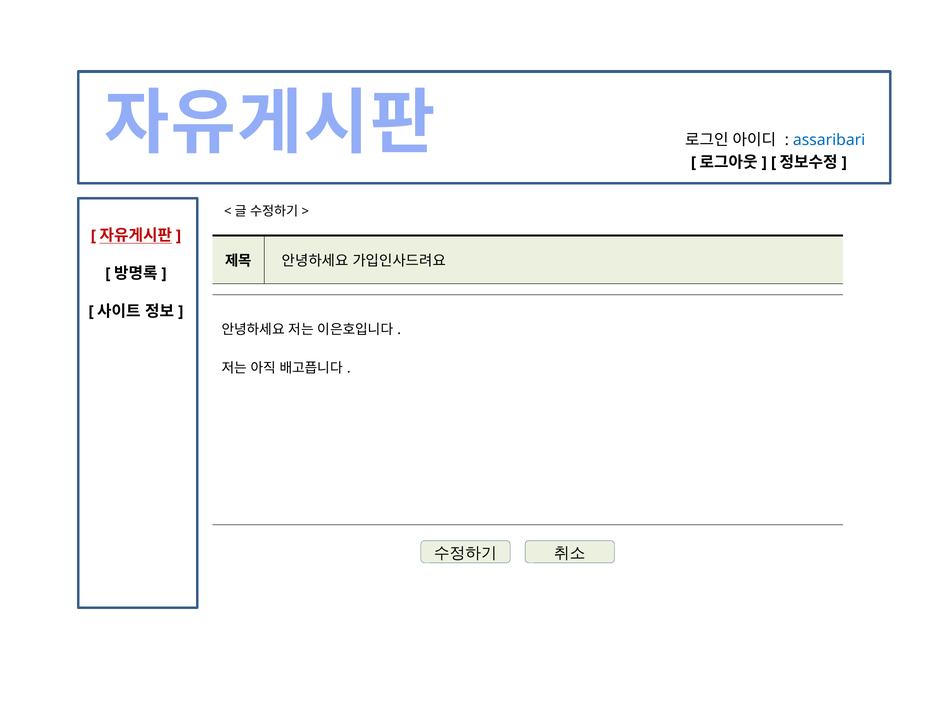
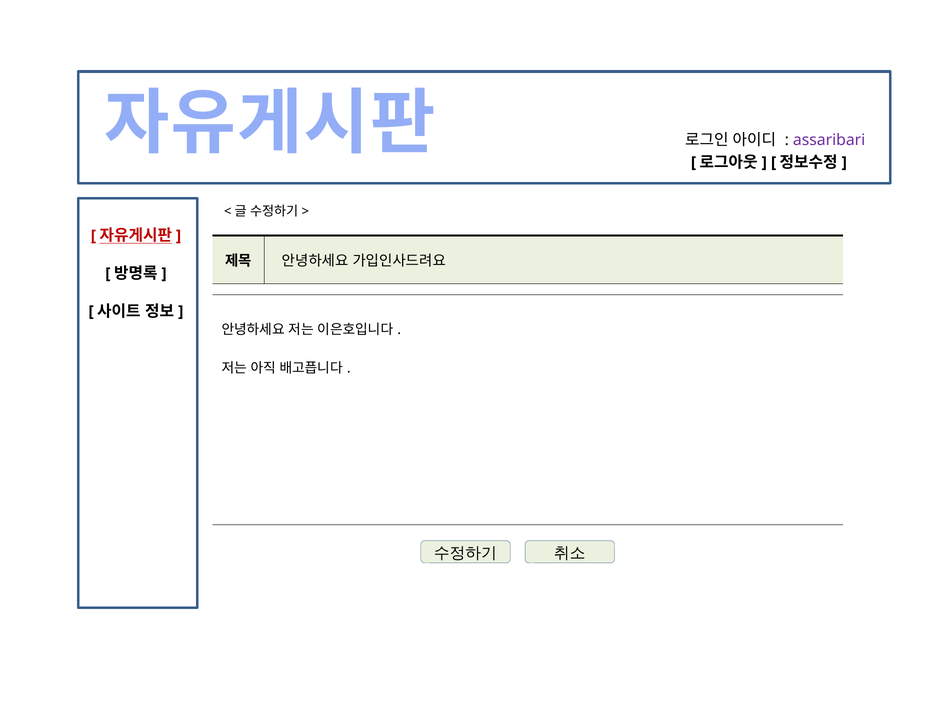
assaribari colour: blue -> purple
